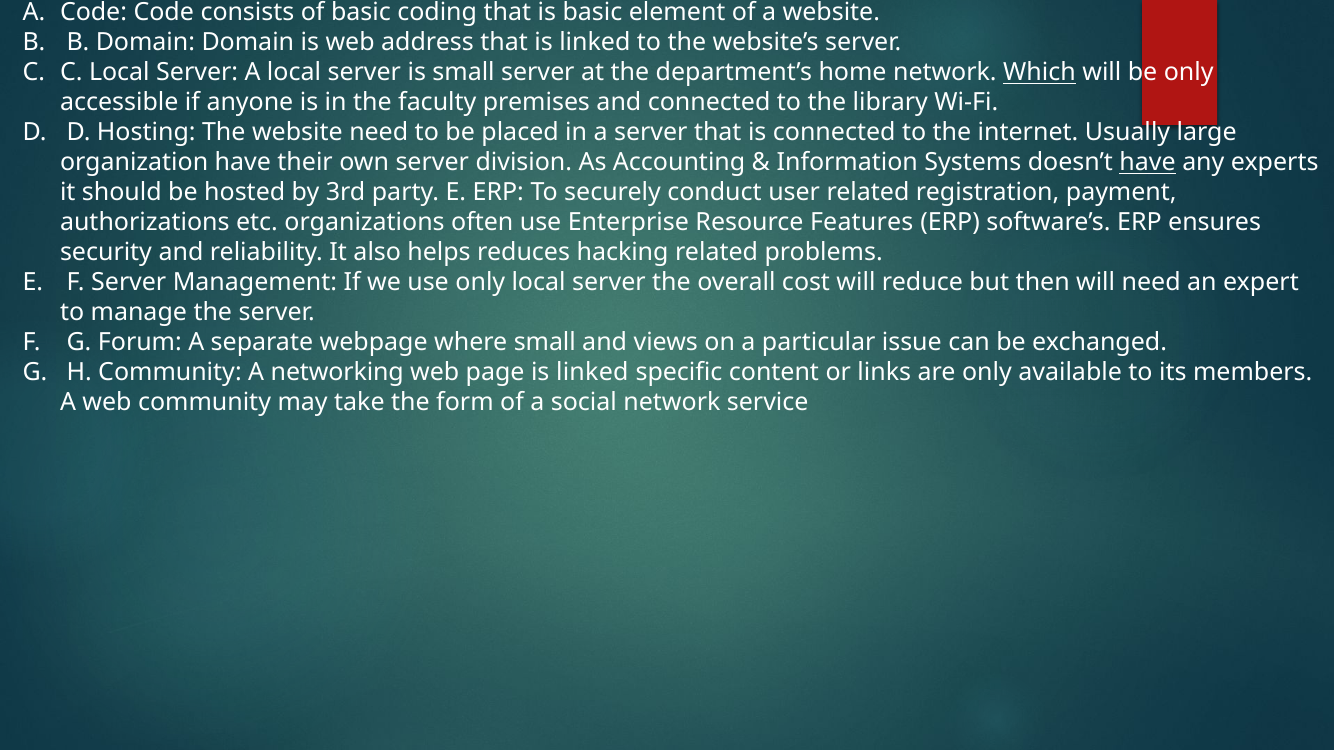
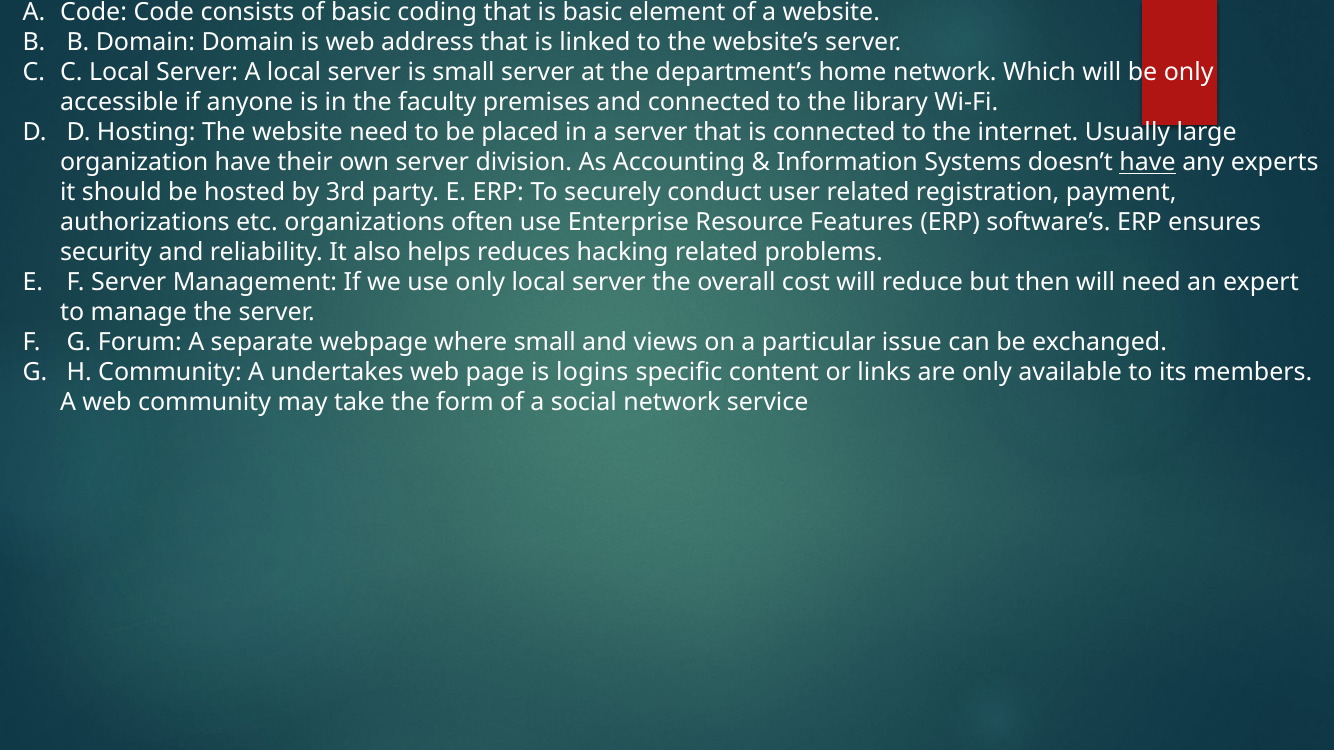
Which underline: present -> none
networking: networking -> undertakes
page is linked: linked -> logins
